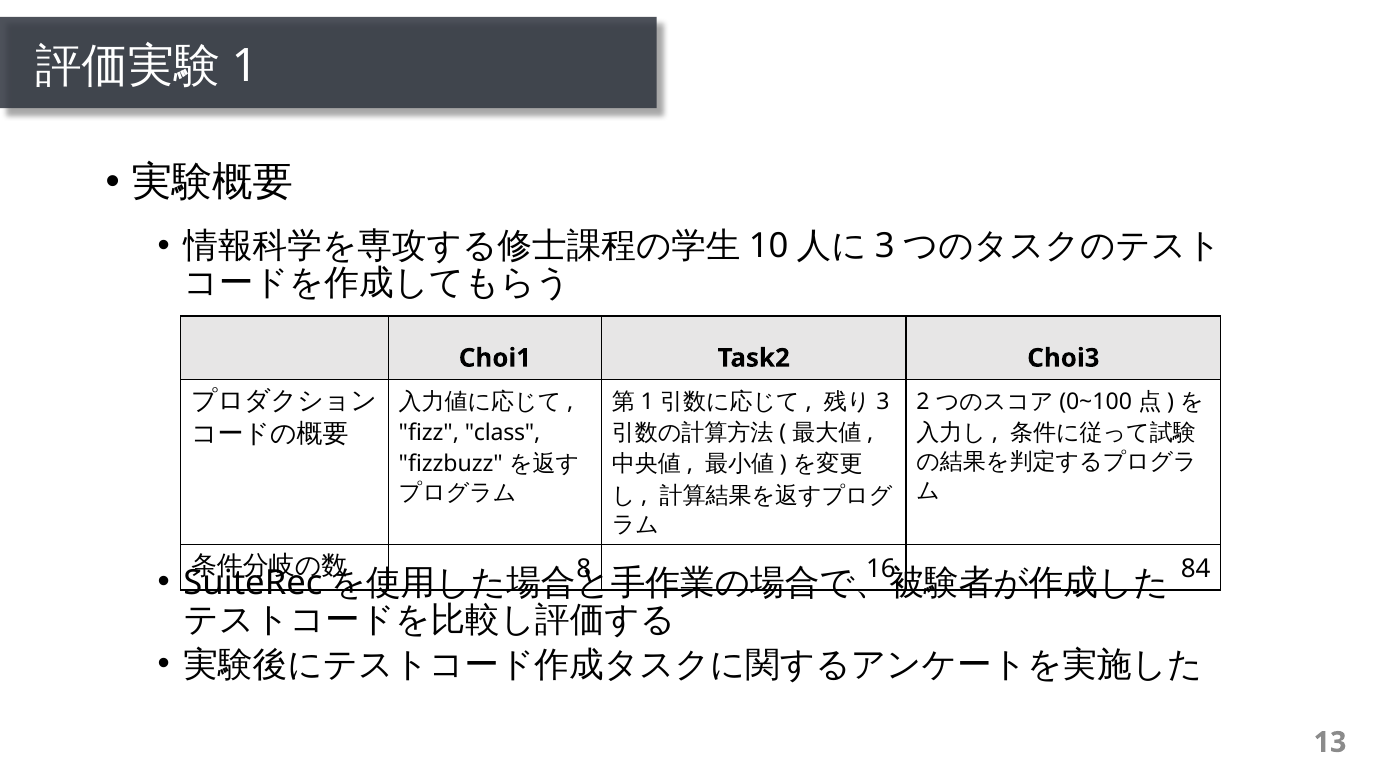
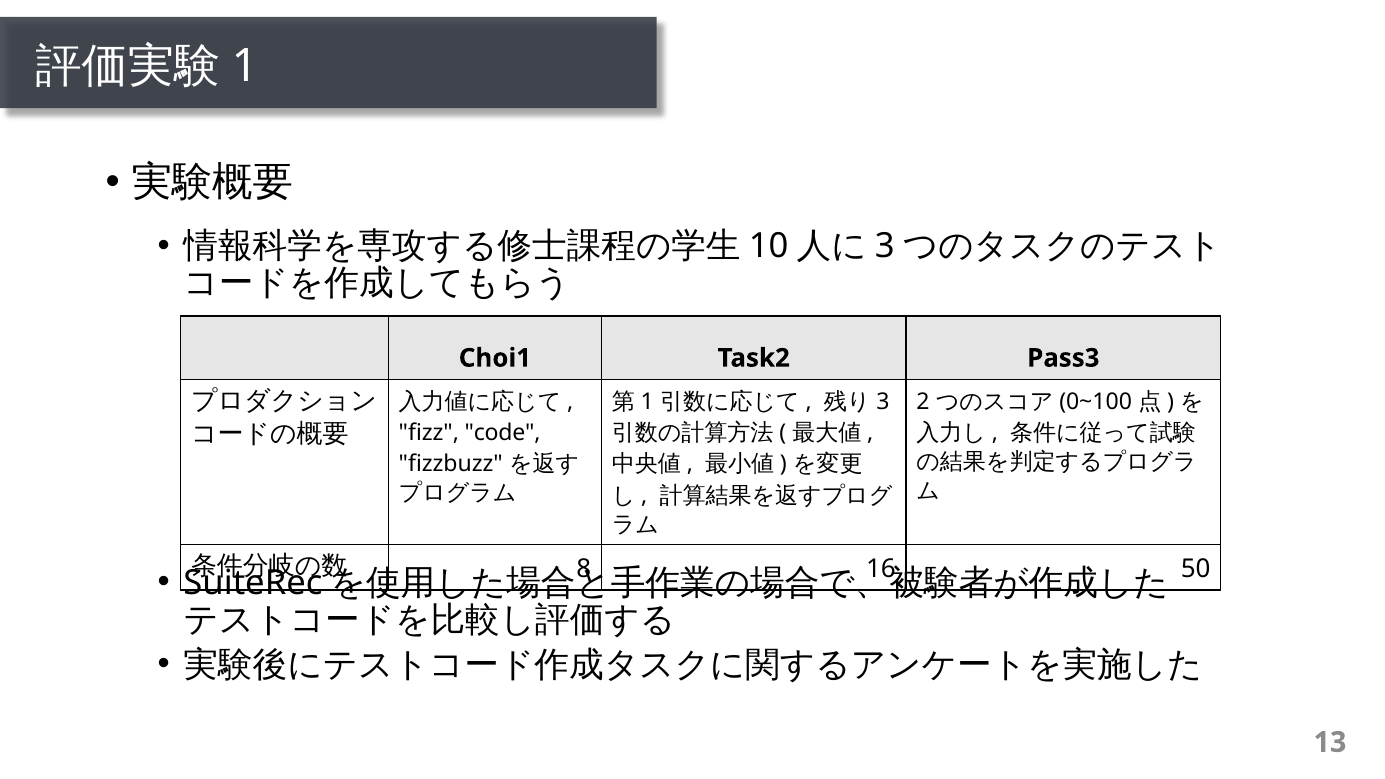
Choi3: Choi3 -> Pass3
class: class -> code
84: 84 -> 50
